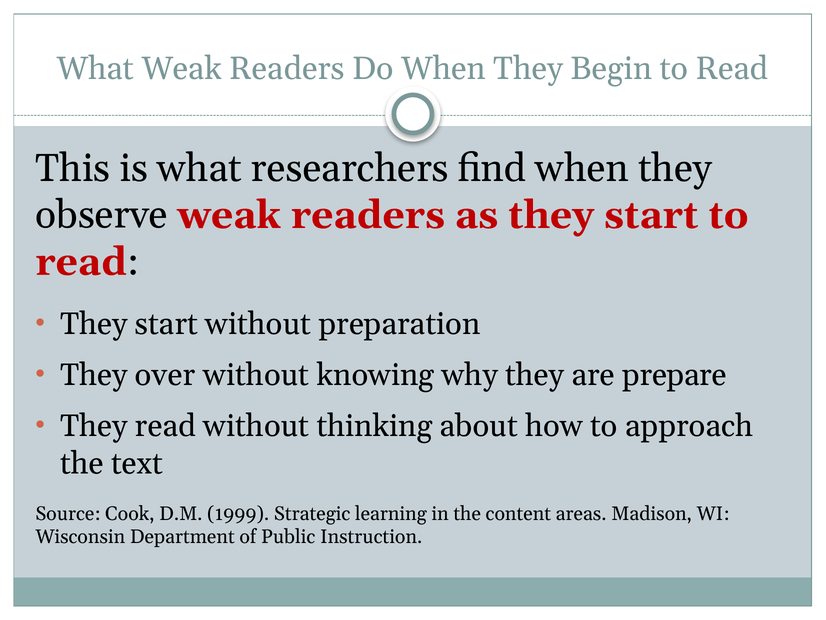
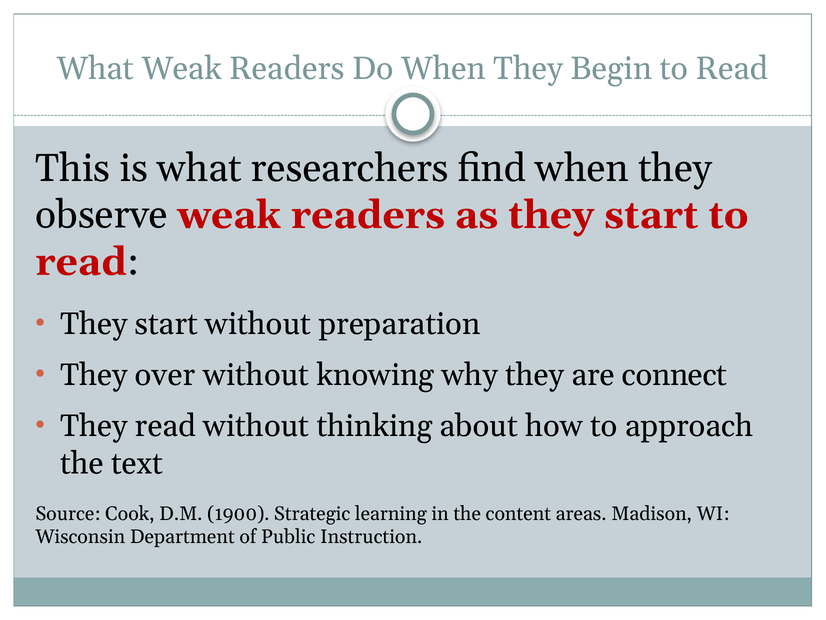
prepare: prepare -> connect
1999: 1999 -> 1900
